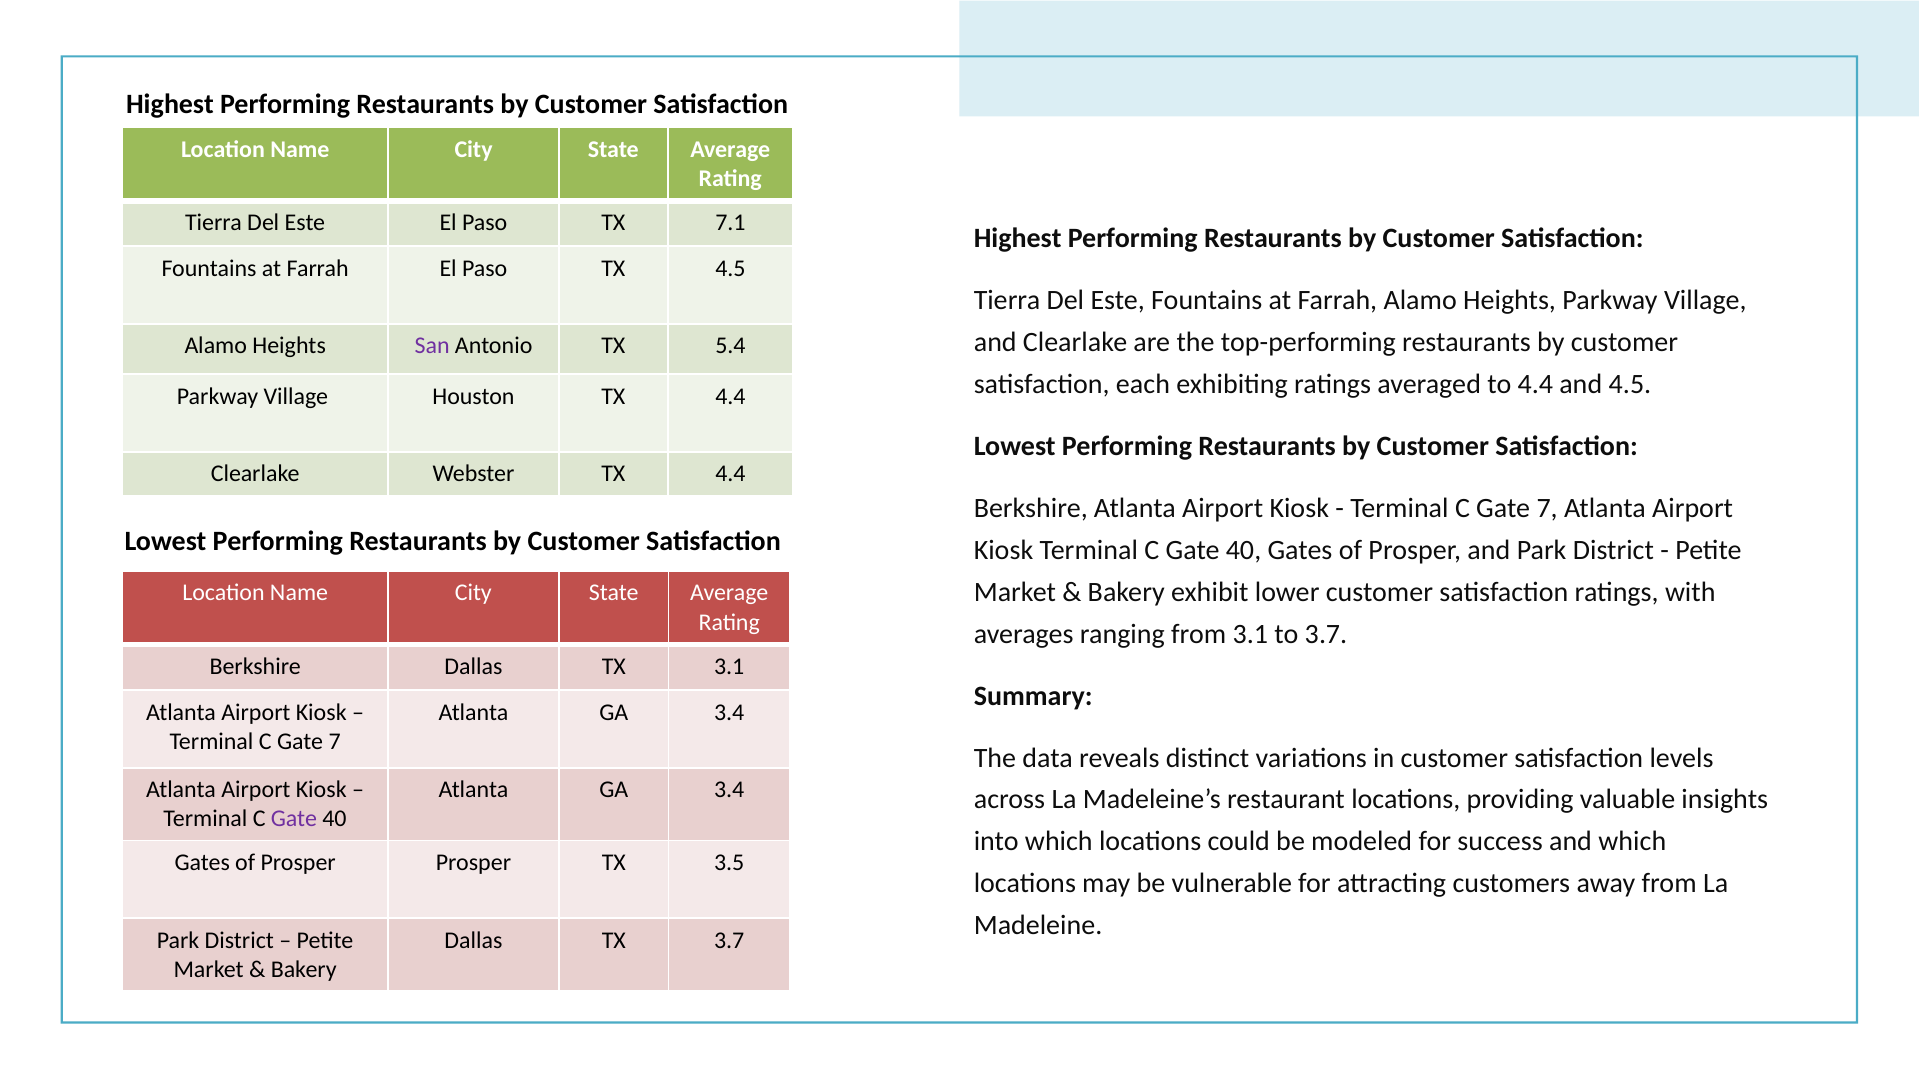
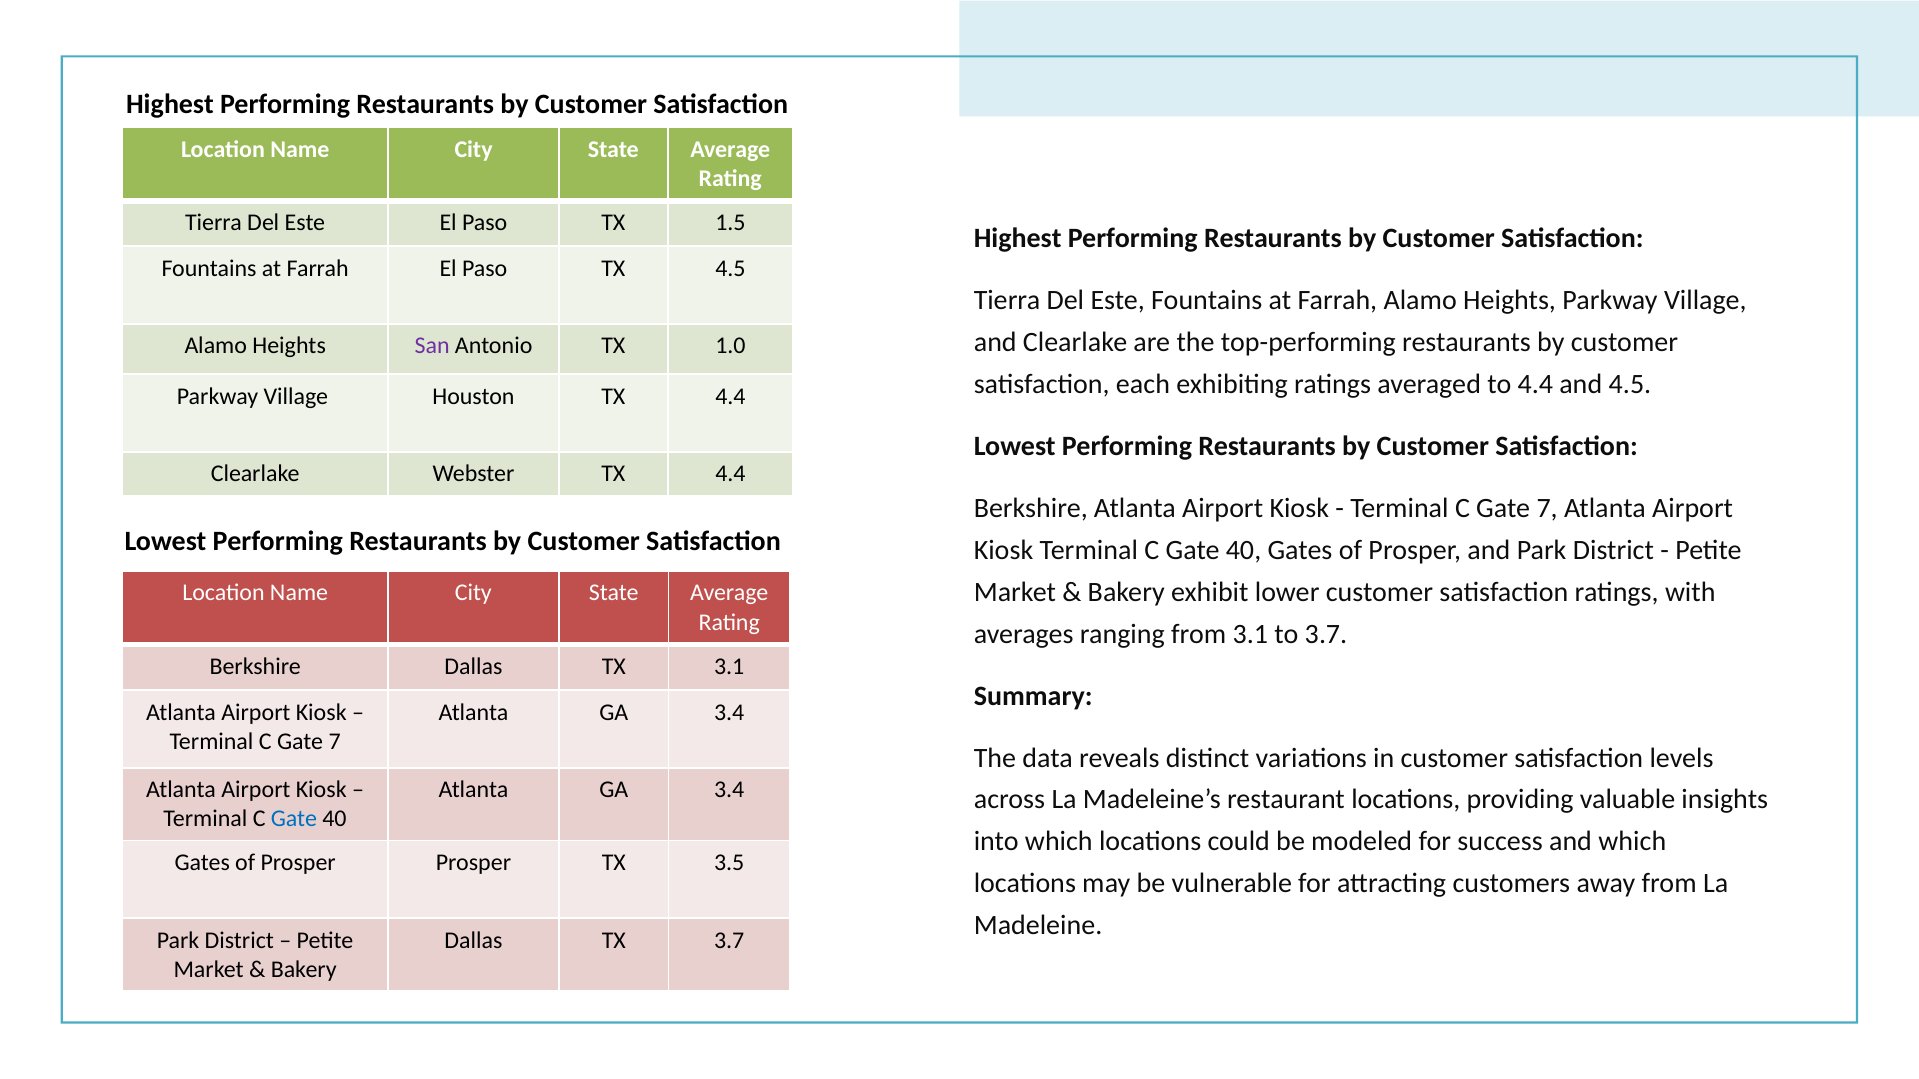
7.1: 7.1 -> 1.5
5.4: 5.4 -> 1.0
Gate at (294, 819) colour: purple -> blue
